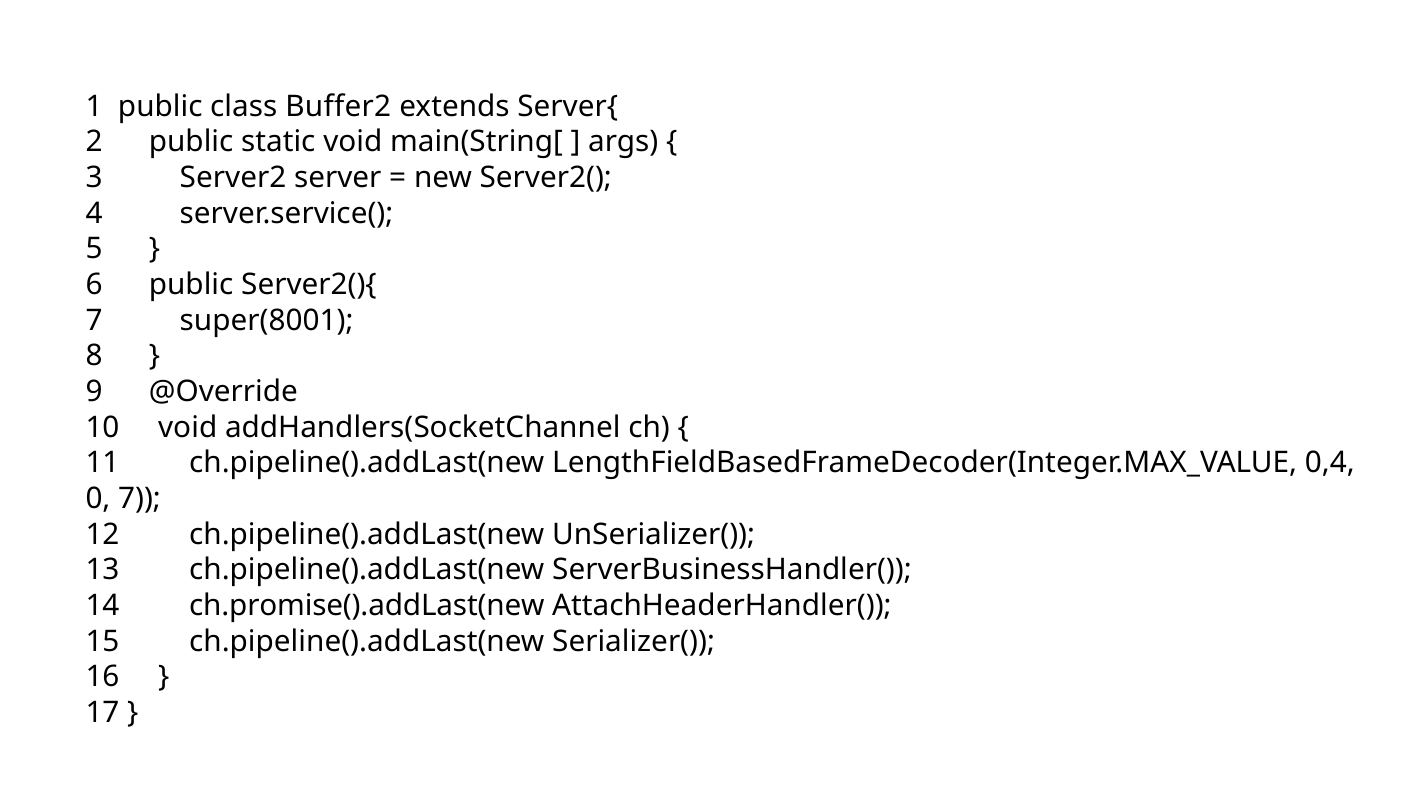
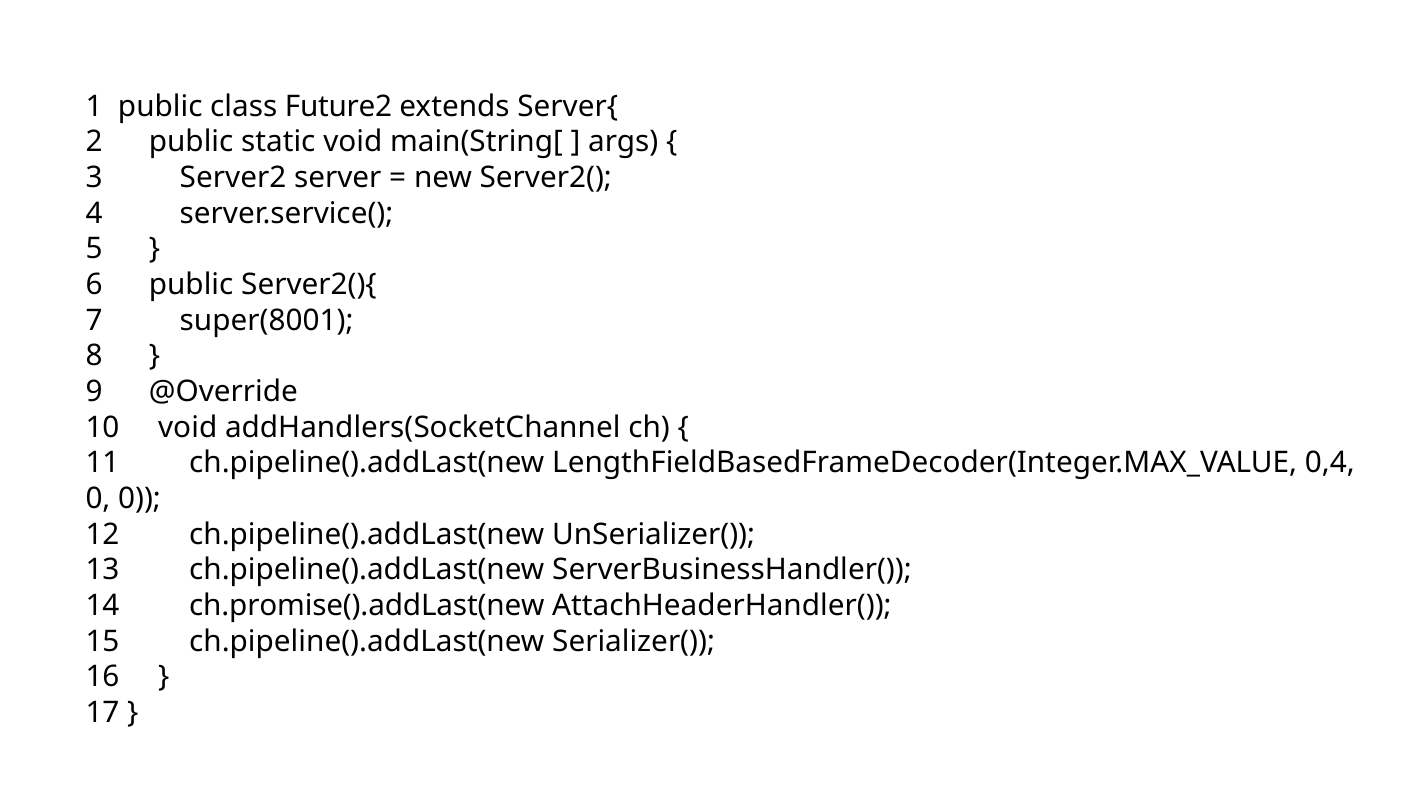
Buffer2: Buffer2 -> Future2
0 7: 7 -> 0
